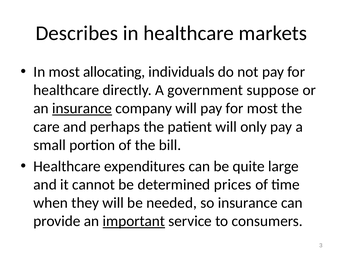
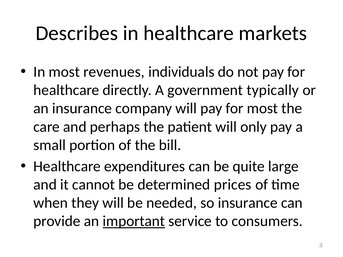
allocating: allocating -> revenues
suppose: suppose -> typically
insurance at (82, 109) underline: present -> none
